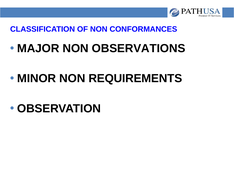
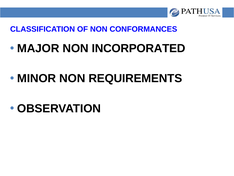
OBSERVATIONS: OBSERVATIONS -> INCORPORATED
